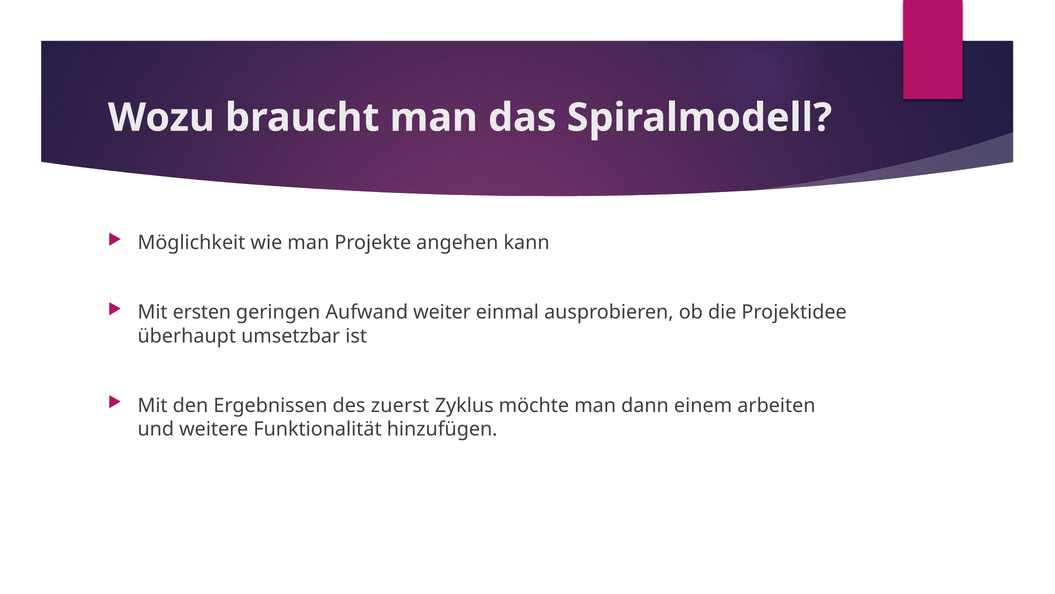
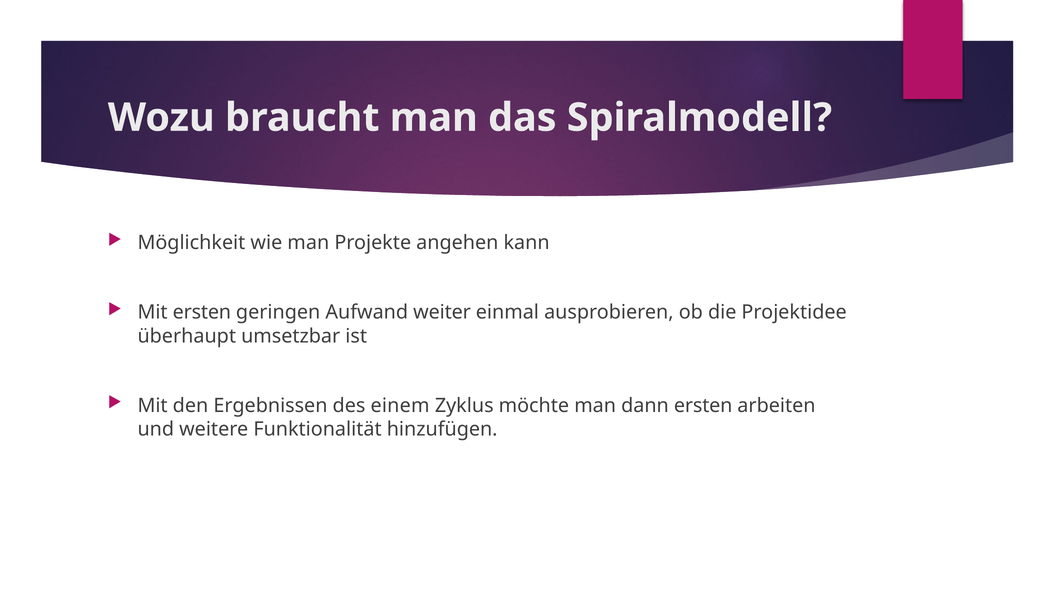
zuerst: zuerst -> einem
dann einem: einem -> ersten
